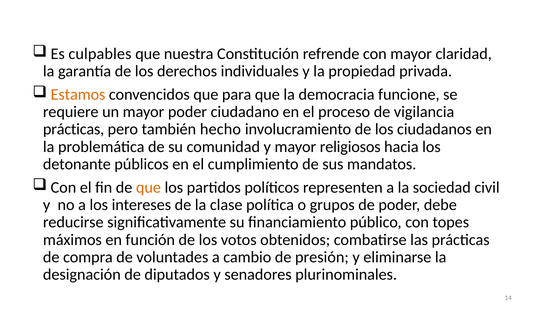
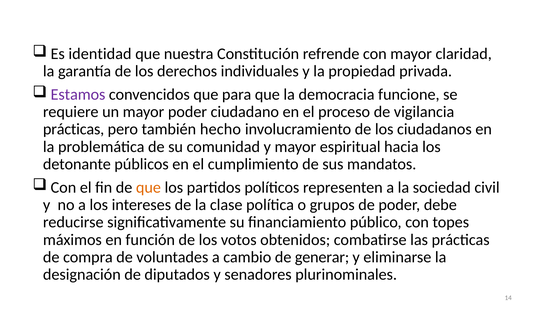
culpables: culpables -> identidad
Estamos colour: orange -> purple
religiosos: religiosos -> espiritual
presión: presión -> generar
